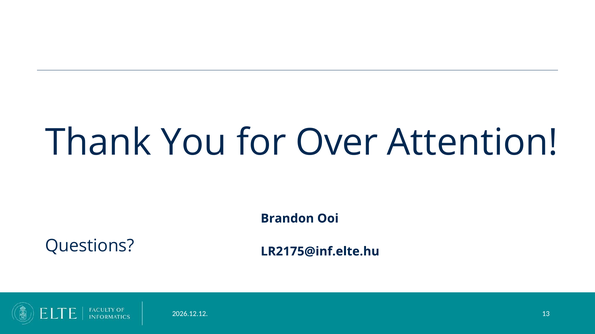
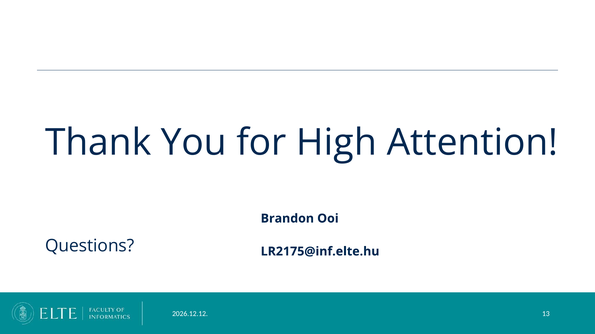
Over: Over -> High
